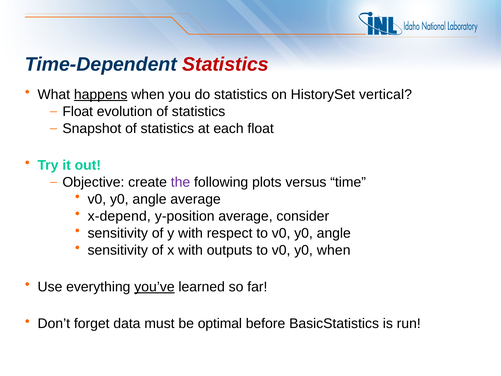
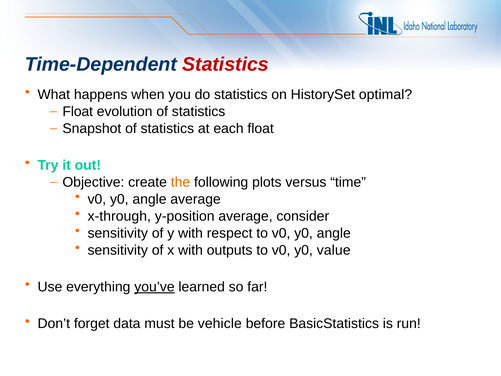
happens underline: present -> none
vertical: vertical -> optimal
the colour: purple -> orange
x-depend: x-depend -> x-through
y0 when: when -> value
optimal: optimal -> vehicle
